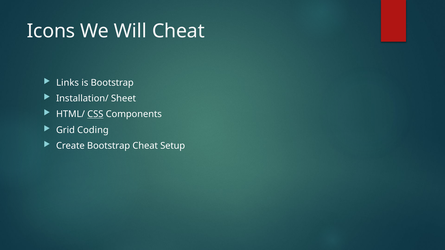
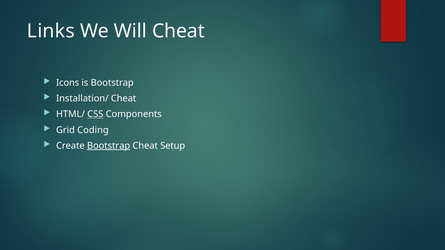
Icons: Icons -> Links
Links: Links -> Icons
Installation/ Sheet: Sheet -> Cheat
Bootstrap at (109, 146) underline: none -> present
